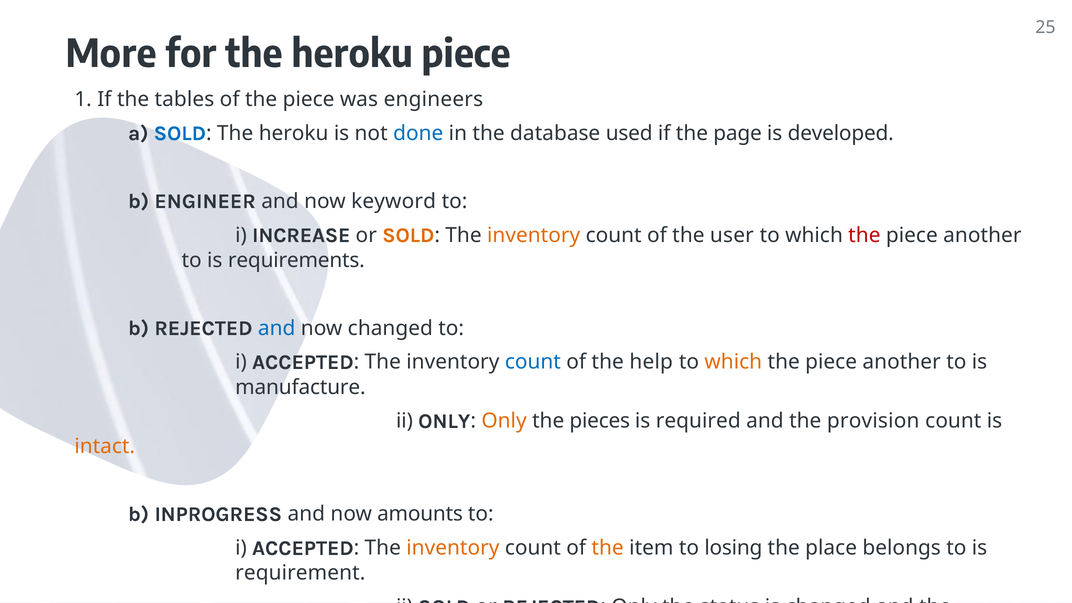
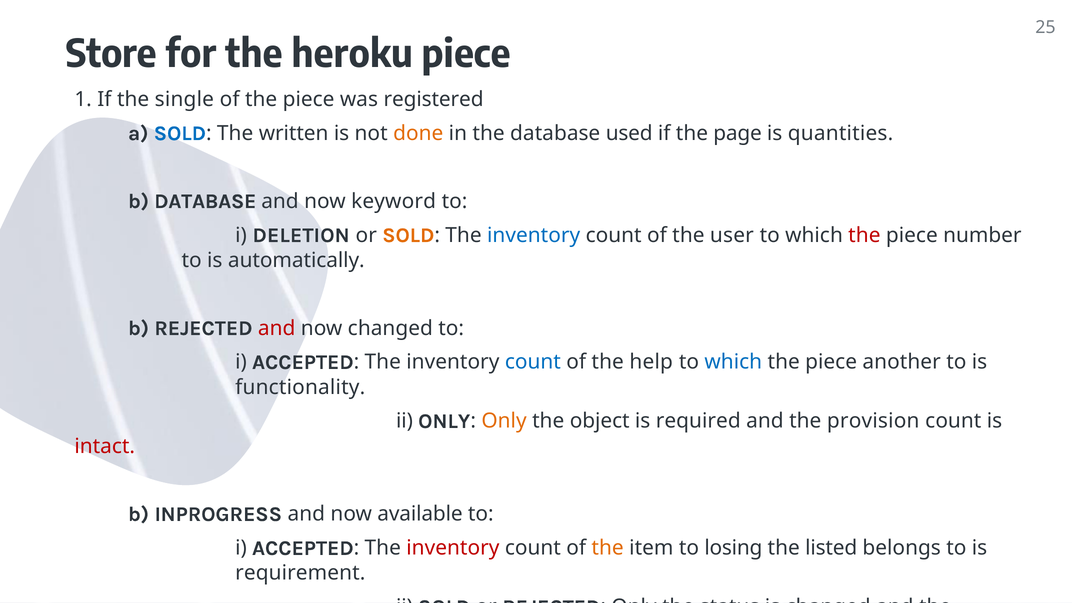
More: More -> Store
tables: tables -> single
engineers: engineers -> registered
heroku at (294, 133): heroku -> written
done colour: blue -> orange
developed: developed -> quantities
b ENGINEER: ENGINEER -> DATABASE
INCREASE: INCREASE -> DELETION
inventory at (534, 235) colour: orange -> blue
another at (982, 235): another -> number
requirements: requirements -> automatically
and at (277, 328) colour: blue -> red
which at (733, 362) colour: orange -> blue
manufacture: manufacture -> functionality
pieces: pieces -> object
intact at (105, 446) colour: orange -> red
amounts: amounts -> available
inventory at (453, 548) colour: orange -> red
place: place -> listed
